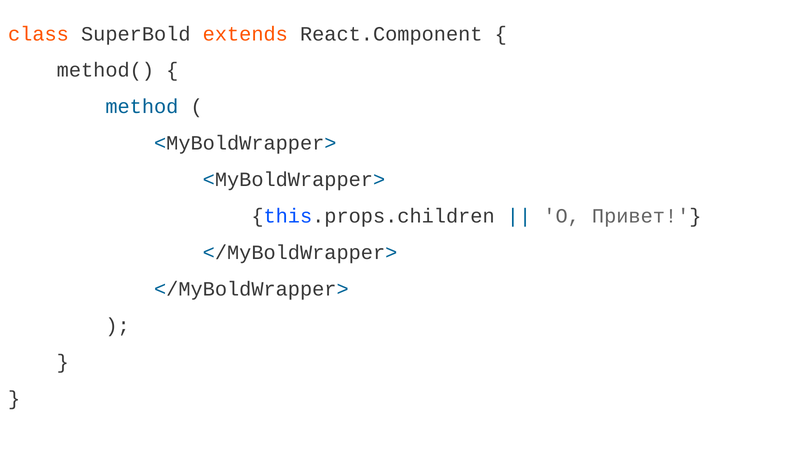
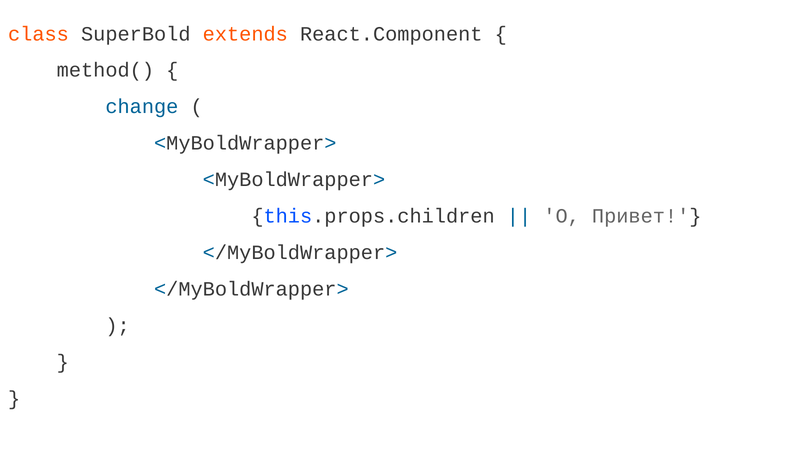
method: method -> change
